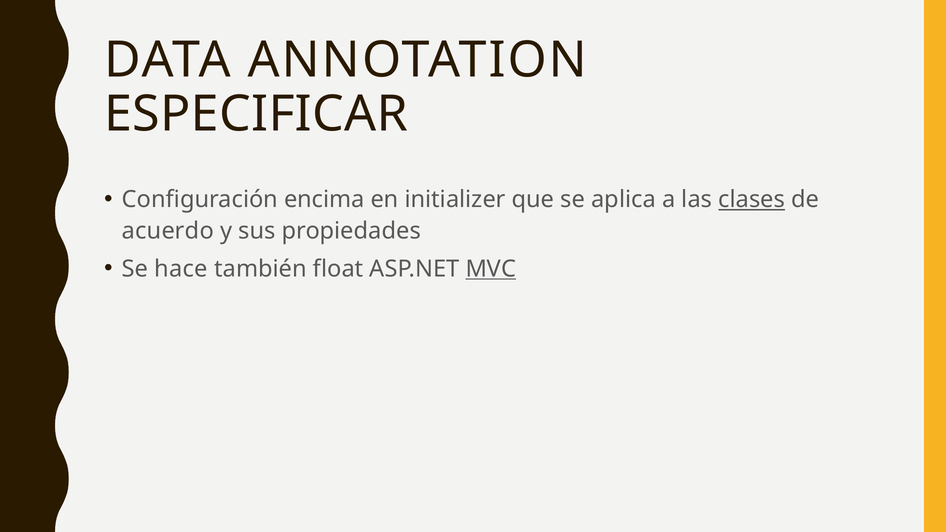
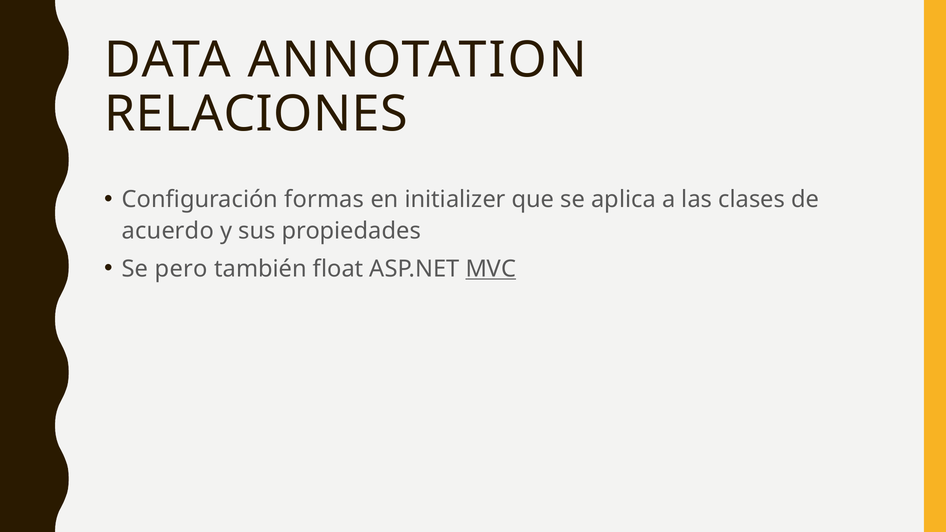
ESPECIFICAR: ESPECIFICAR -> RELACIONES
encima: encima -> formas
clases underline: present -> none
hace: hace -> pero
